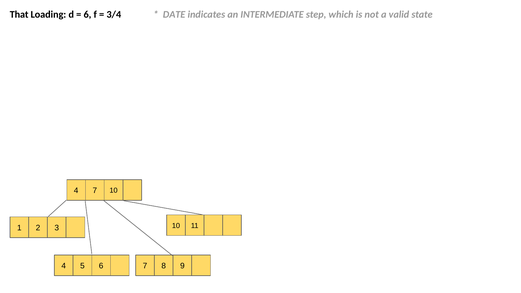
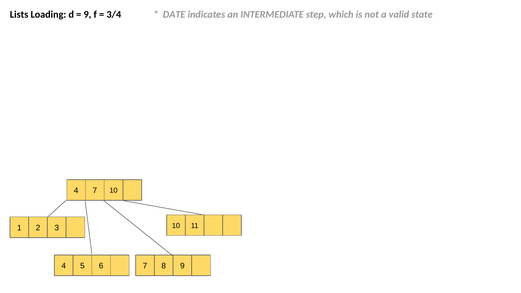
That: That -> Lists
6 at (87, 14): 6 -> 9
